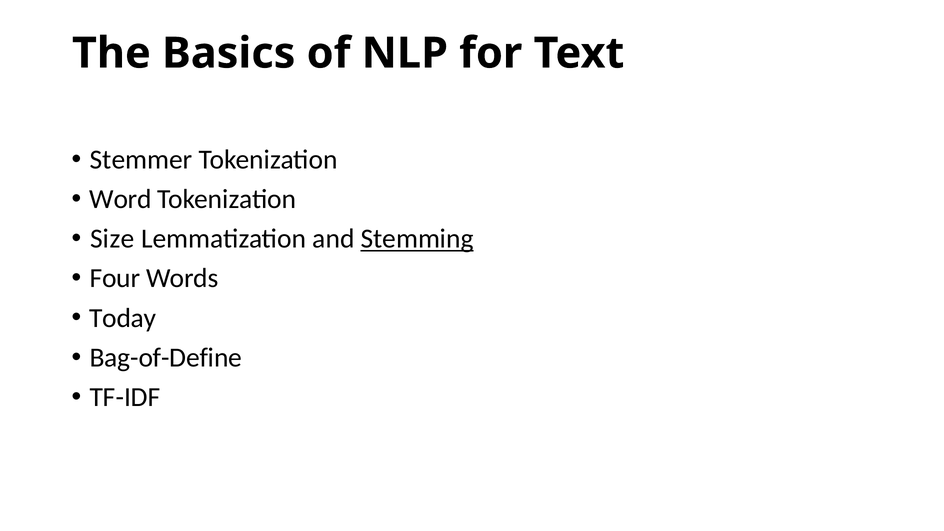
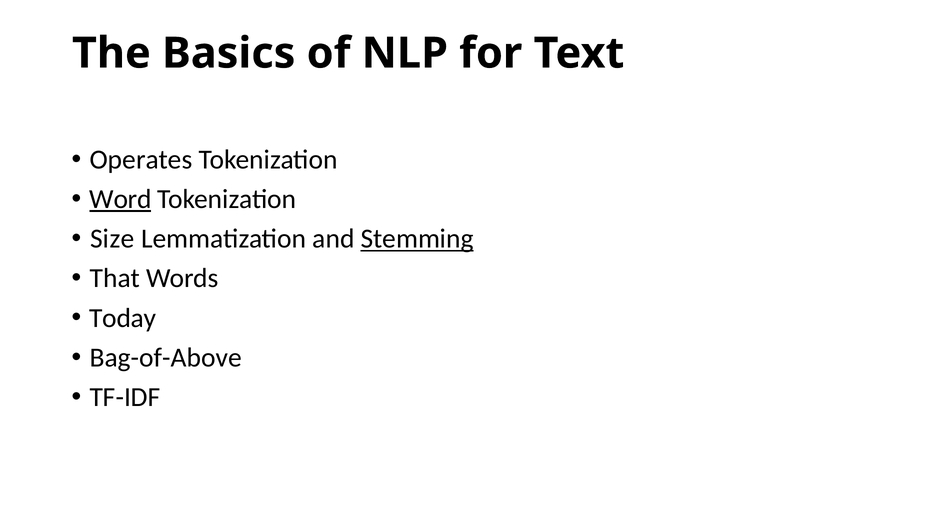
Stemmer: Stemmer -> Operates
Word underline: none -> present
Four: Four -> That
Bag-of-Define: Bag-of-Define -> Bag-of-Above
